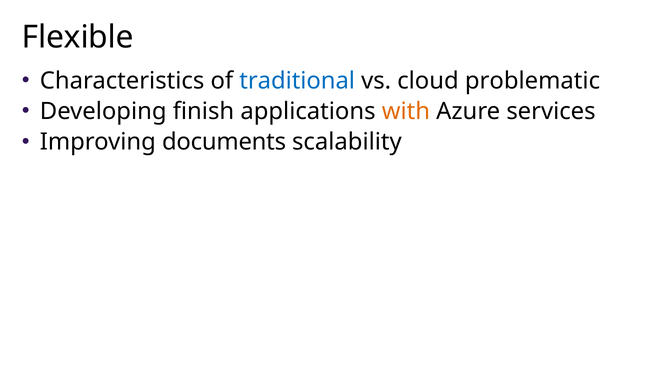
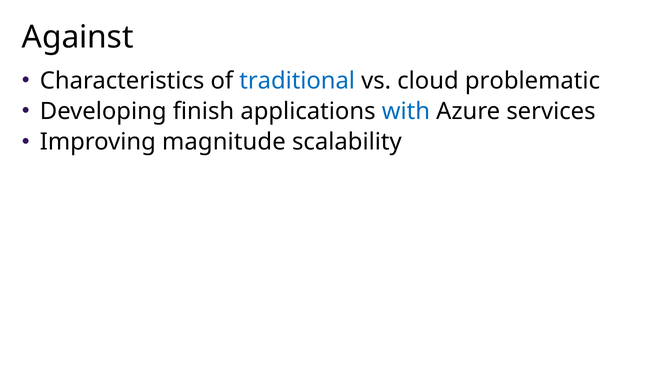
Flexible: Flexible -> Against
with colour: orange -> blue
documents: documents -> magnitude
